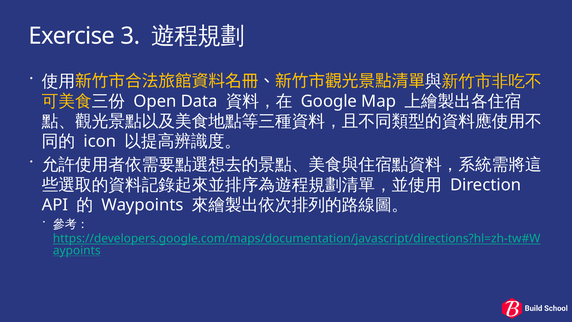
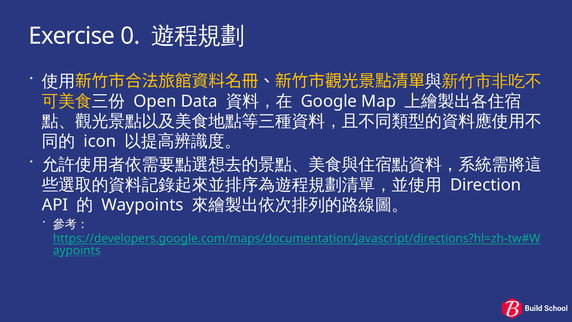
3: 3 -> 0
